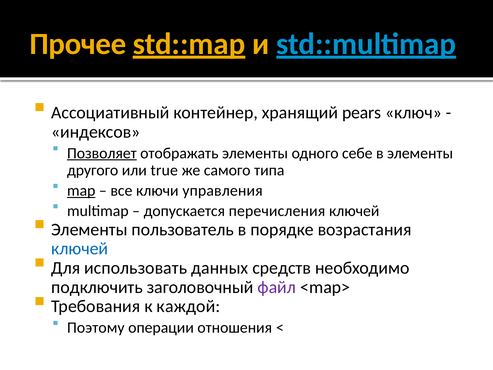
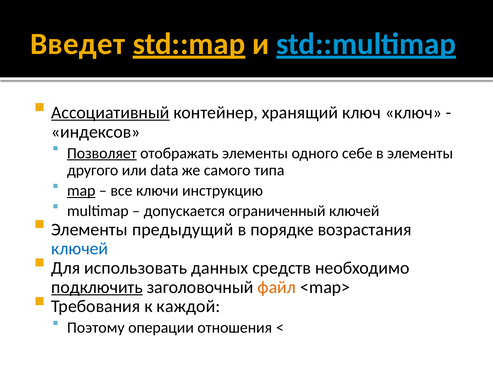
Прочее: Прочее -> Введет
Ассоциативный underline: none -> present
хранящий pears: pears -> ключ
true: true -> data
управления: управления -> инструкцию
перечисления: перечисления -> ограниченный
пользователь: пользователь -> предыдущий
подключить underline: none -> present
файл colour: purple -> orange
